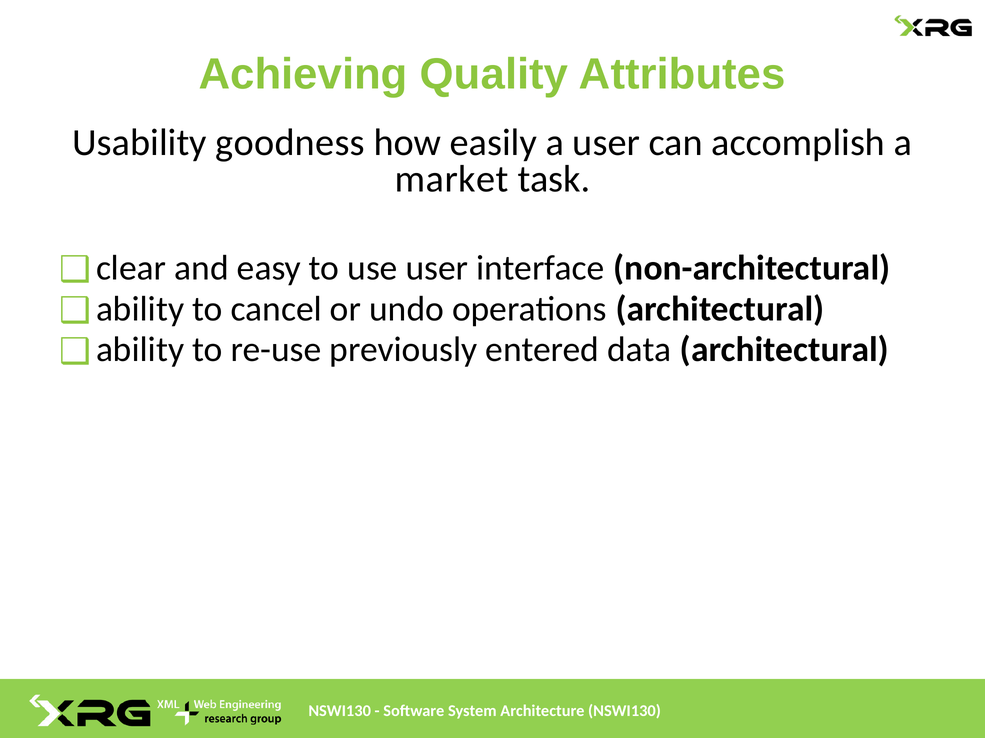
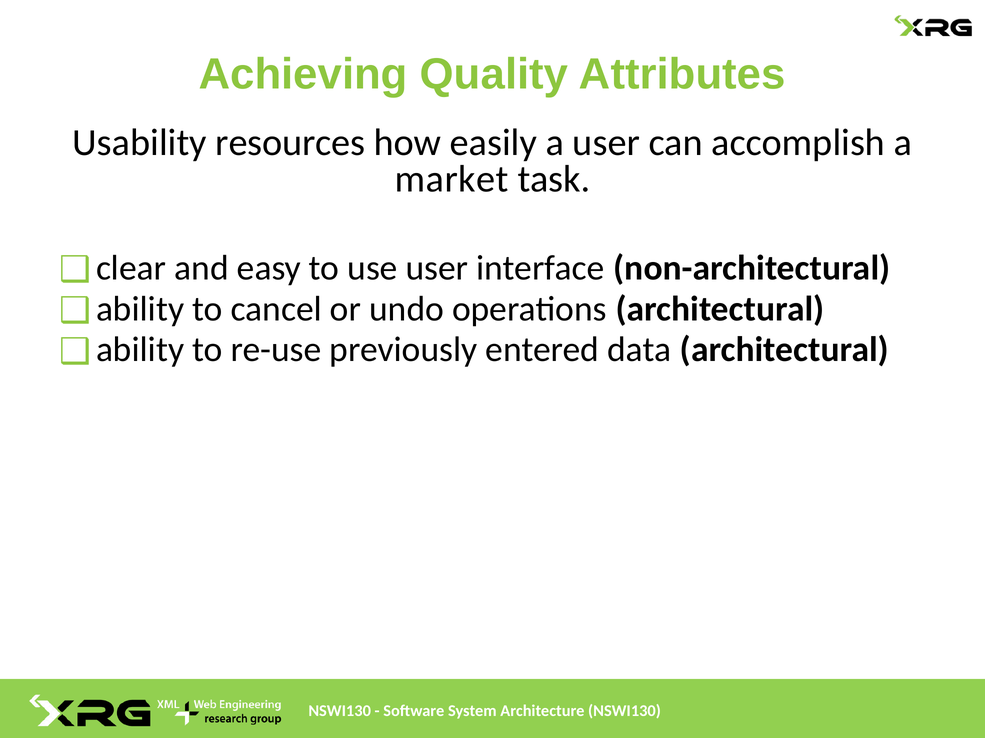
goodness: goodness -> resources
